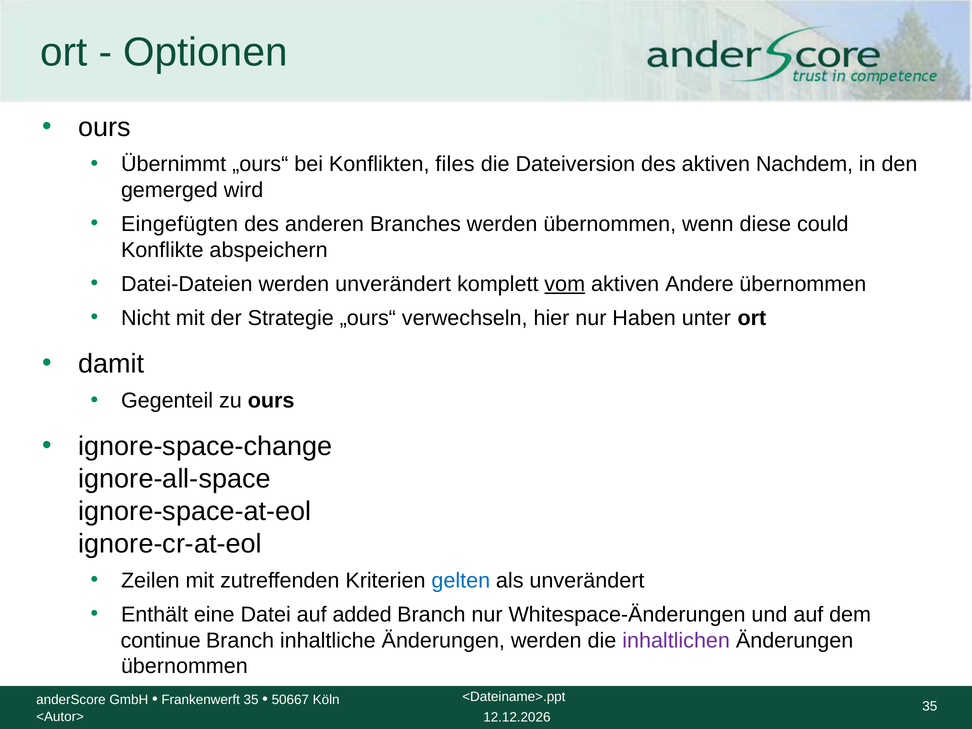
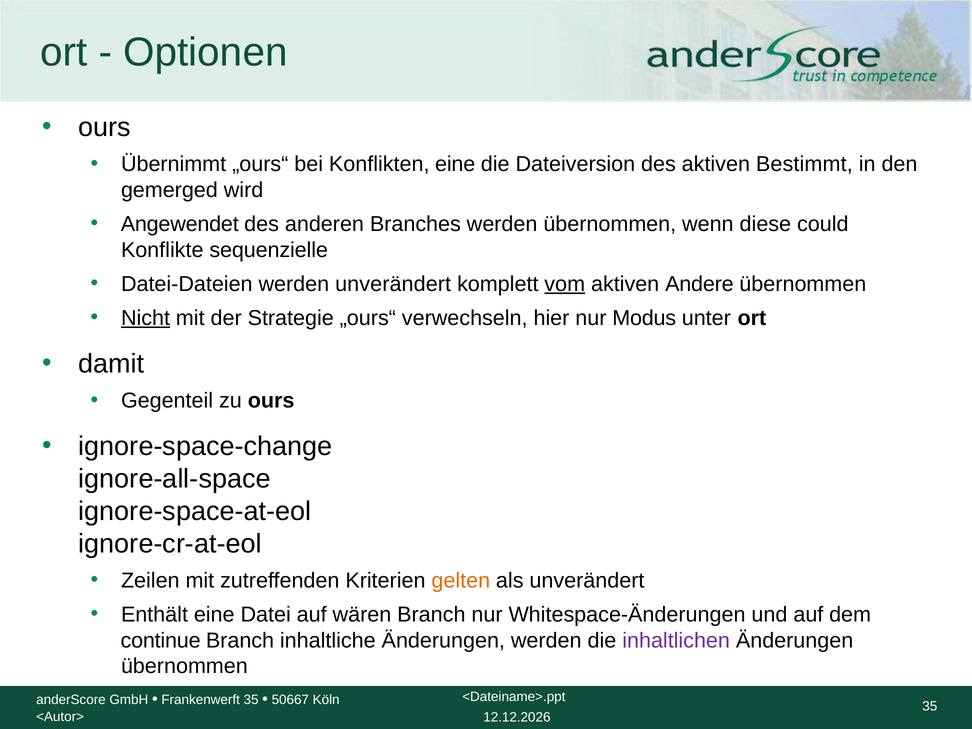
Konflikten files: files -> eine
Nachdem: Nachdem -> Bestimmt
Eingefügten: Eingefügten -> Angewendet
abspeichern: abspeichern -> sequenzielle
Nicht underline: none -> present
Haben: Haben -> Modus
gelten colour: blue -> orange
added: added -> wären
